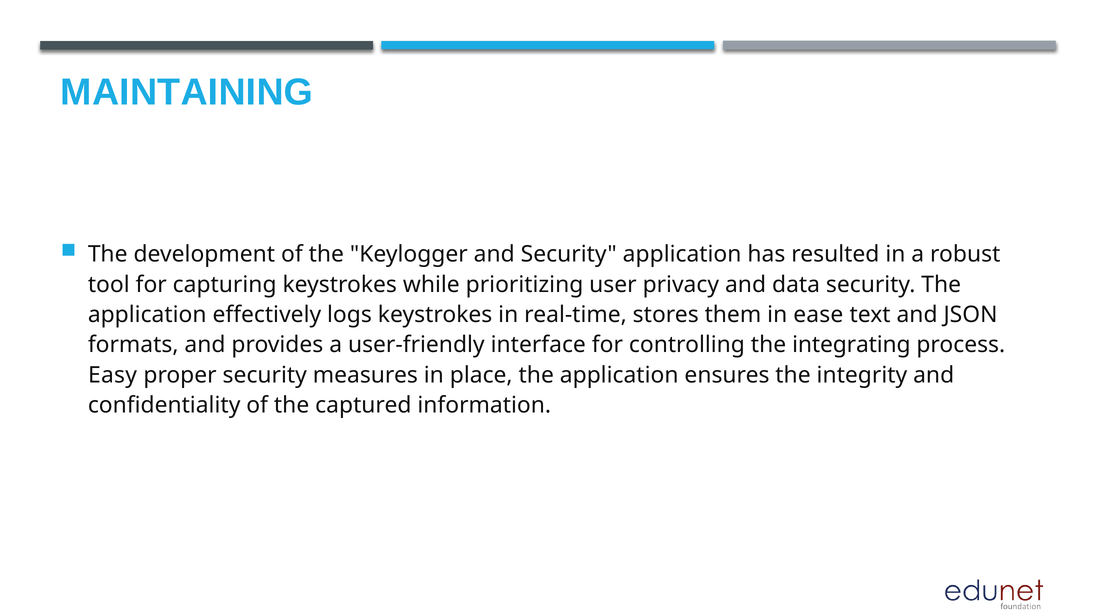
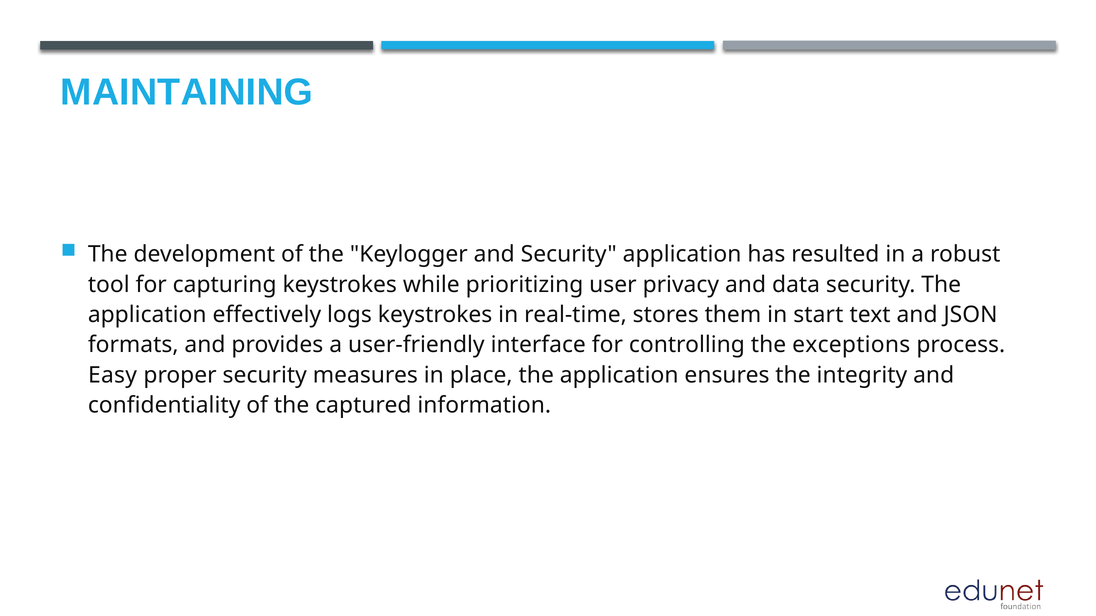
ease: ease -> start
integrating: integrating -> exceptions
